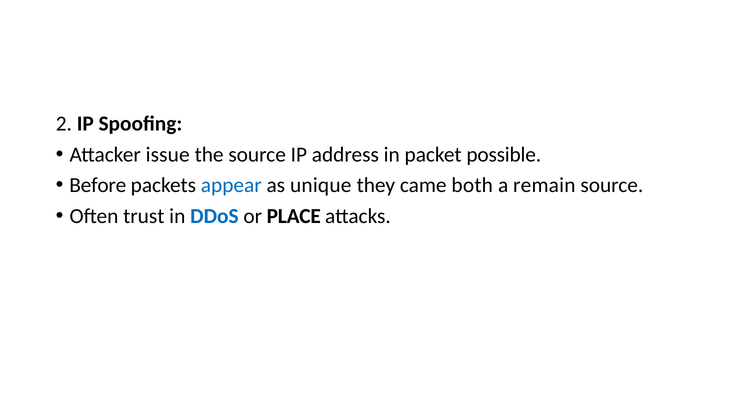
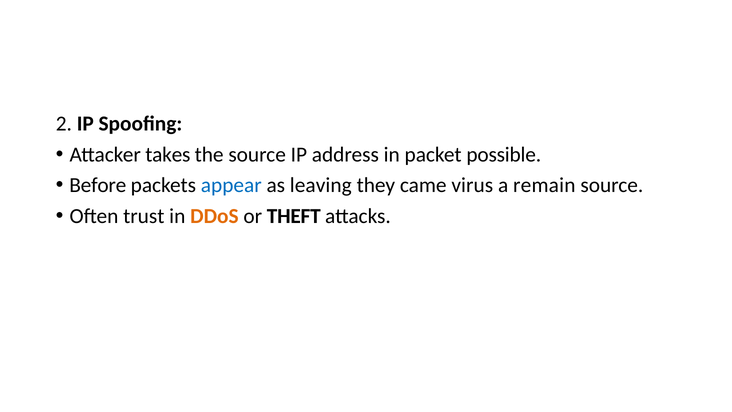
issue: issue -> takes
unique: unique -> leaving
both: both -> virus
DDoS colour: blue -> orange
PLACE: PLACE -> THEFT
